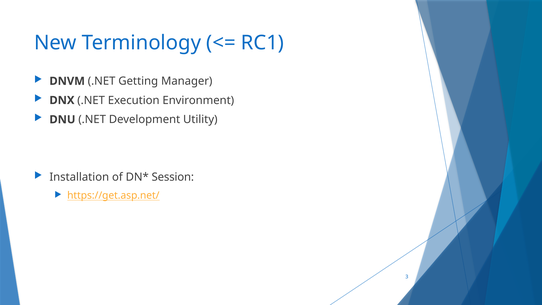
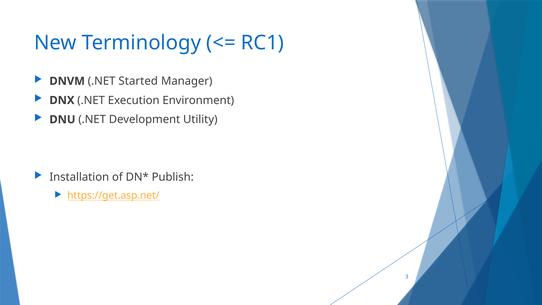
Getting: Getting -> Started
Session: Session -> Publish
